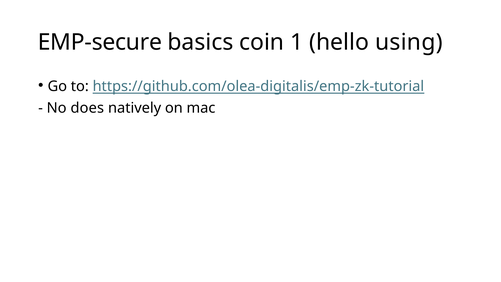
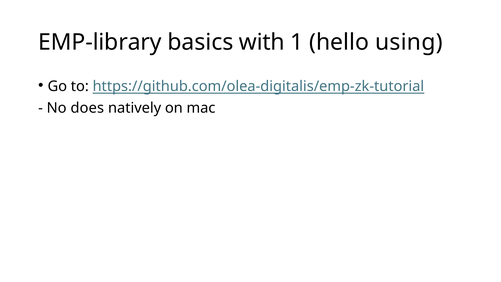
EMP-secure: EMP-secure -> EMP-library
coin: coin -> with
